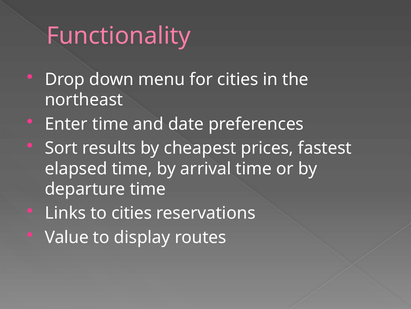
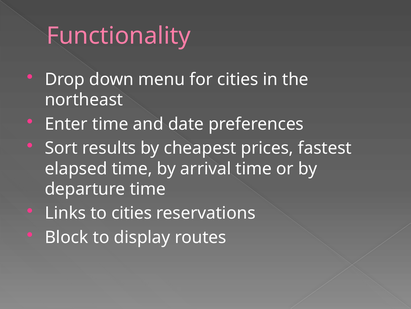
Value: Value -> Block
